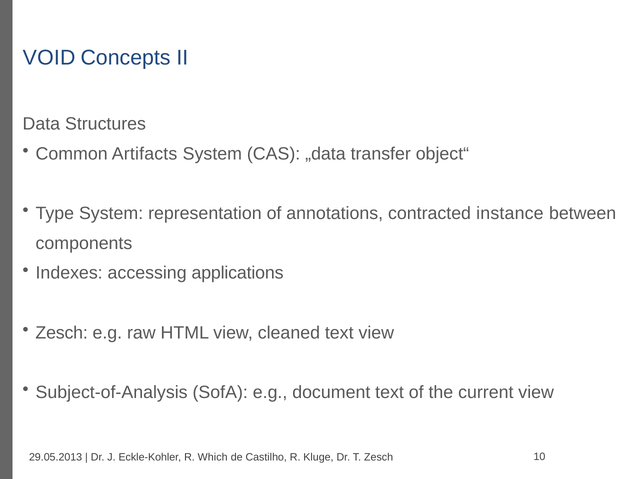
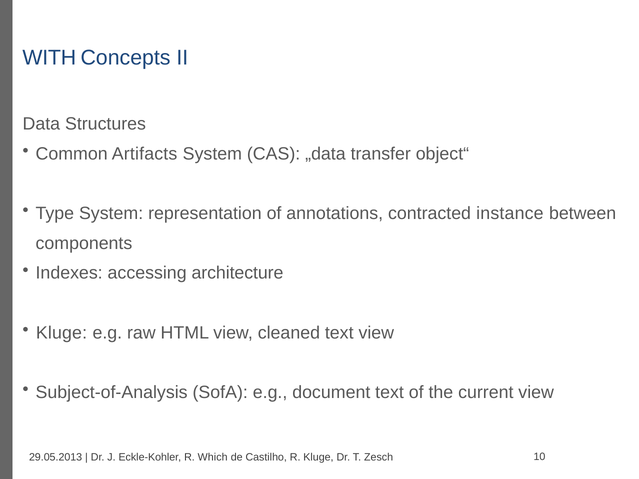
VOID: VOID -> WITH
applications: applications -> architecture
Zesch at (62, 333): Zesch -> Kluge
